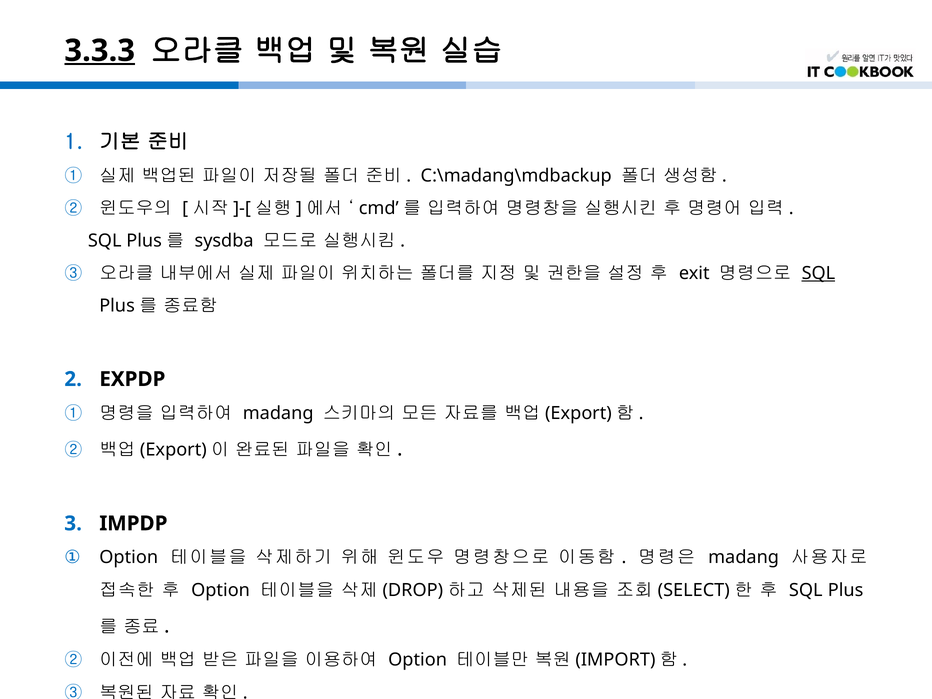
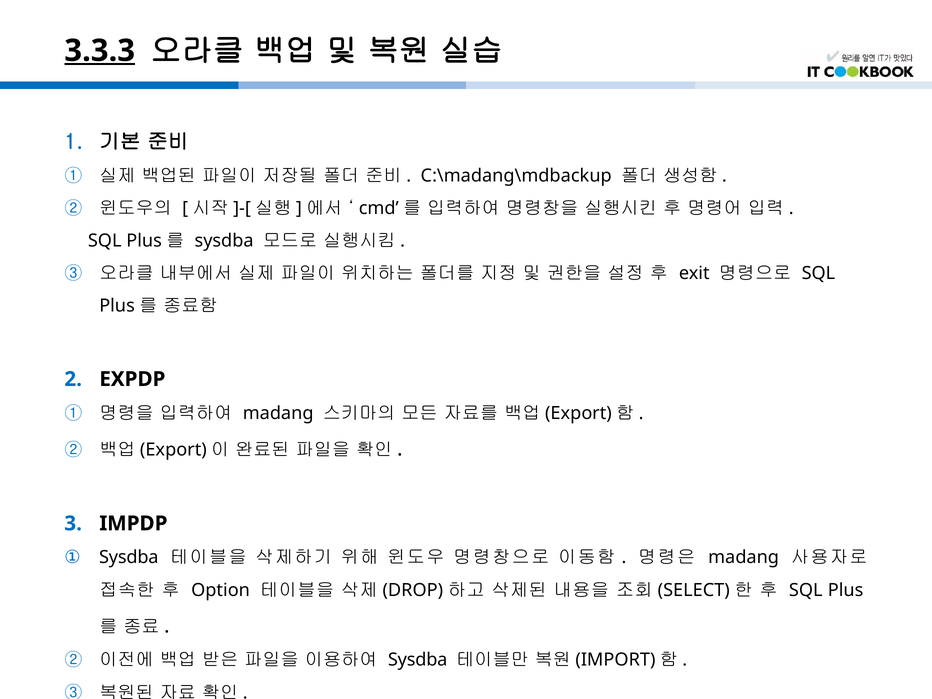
SQL at (818, 273) underline: present -> none
Option at (129, 557): Option -> Sysdba
Option at (418, 660): Option -> Sysdba
